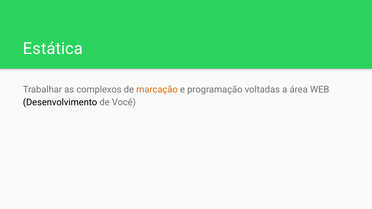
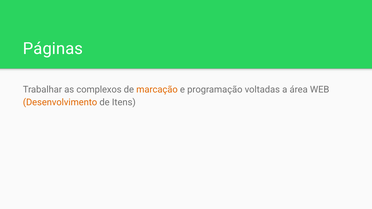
Estática: Estática -> Páginas
Desenvolvimento colour: black -> orange
Você: Você -> Itens
